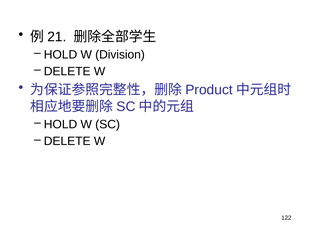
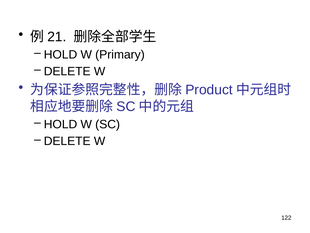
Division: Division -> Primary
